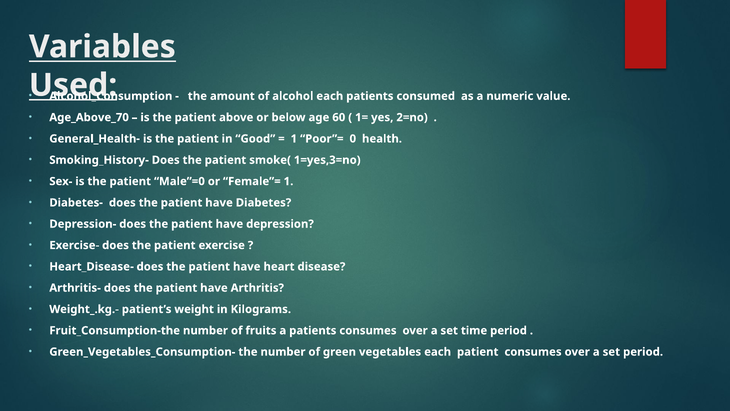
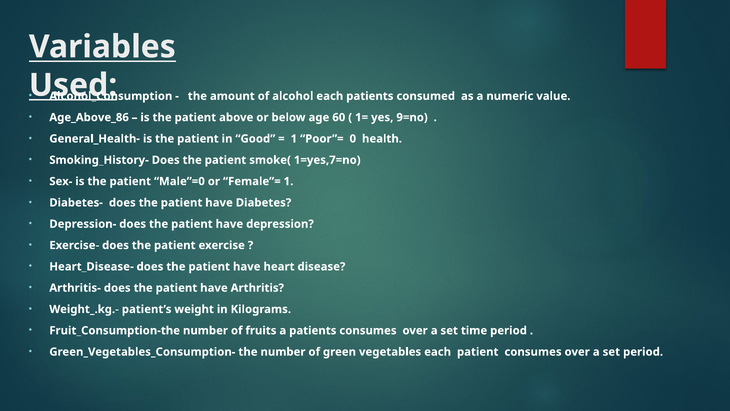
Age_Above_70: Age_Above_70 -> Age_Above_86
2=no: 2=no -> 9=no
1=yes,3=no: 1=yes,3=no -> 1=yes,7=no
